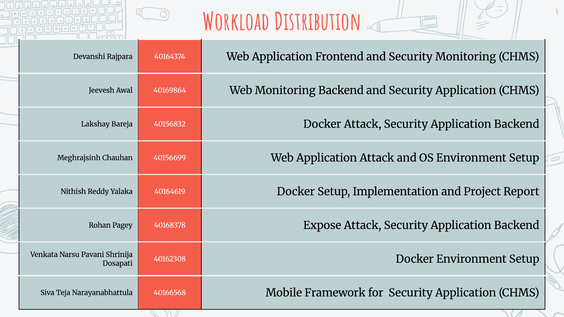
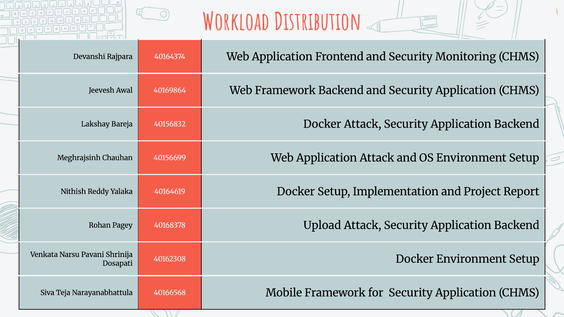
Web Monitoring: Monitoring -> Framework
Expose: Expose -> Upload
